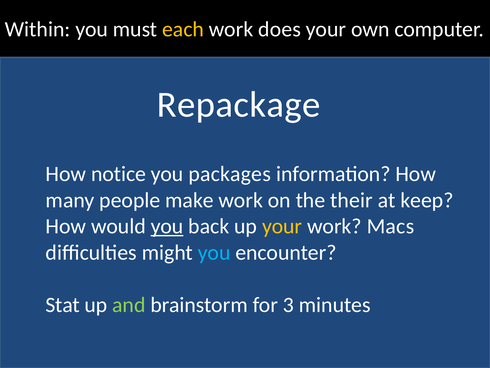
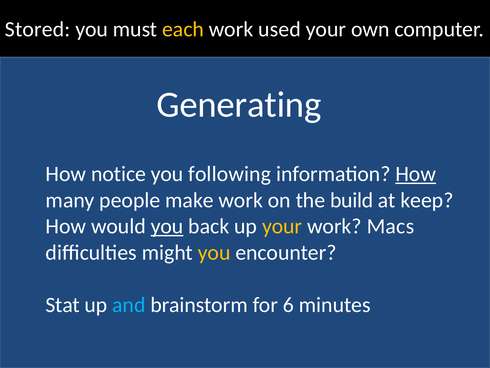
Within: Within -> Stored
does: does -> used
Repackage: Repackage -> Generating
packages: packages -> following
How at (416, 174) underline: none -> present
their: their -> build
you at (214, 252) colour: light blue -> yellow
and colour: light green -> light blue
3: 3 -> 6
